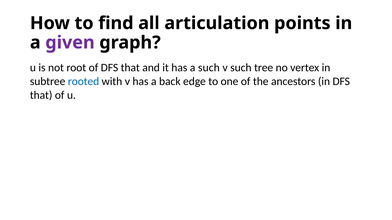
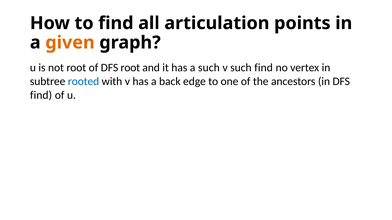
given colour: purple -> orange
of DFS that: that -> root
such tree: tree -> find
that at (41, 95): that -> find
